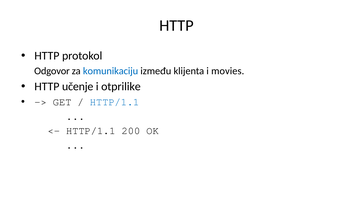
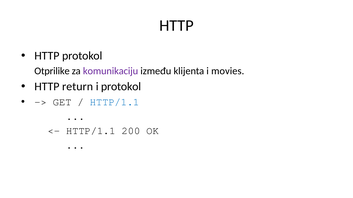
Odgovor: Odgovor -> Otprilike
komunikaciju colour: blue -> purple
učenje: učenje -> return
i otprilike: otprilike -> protokol
